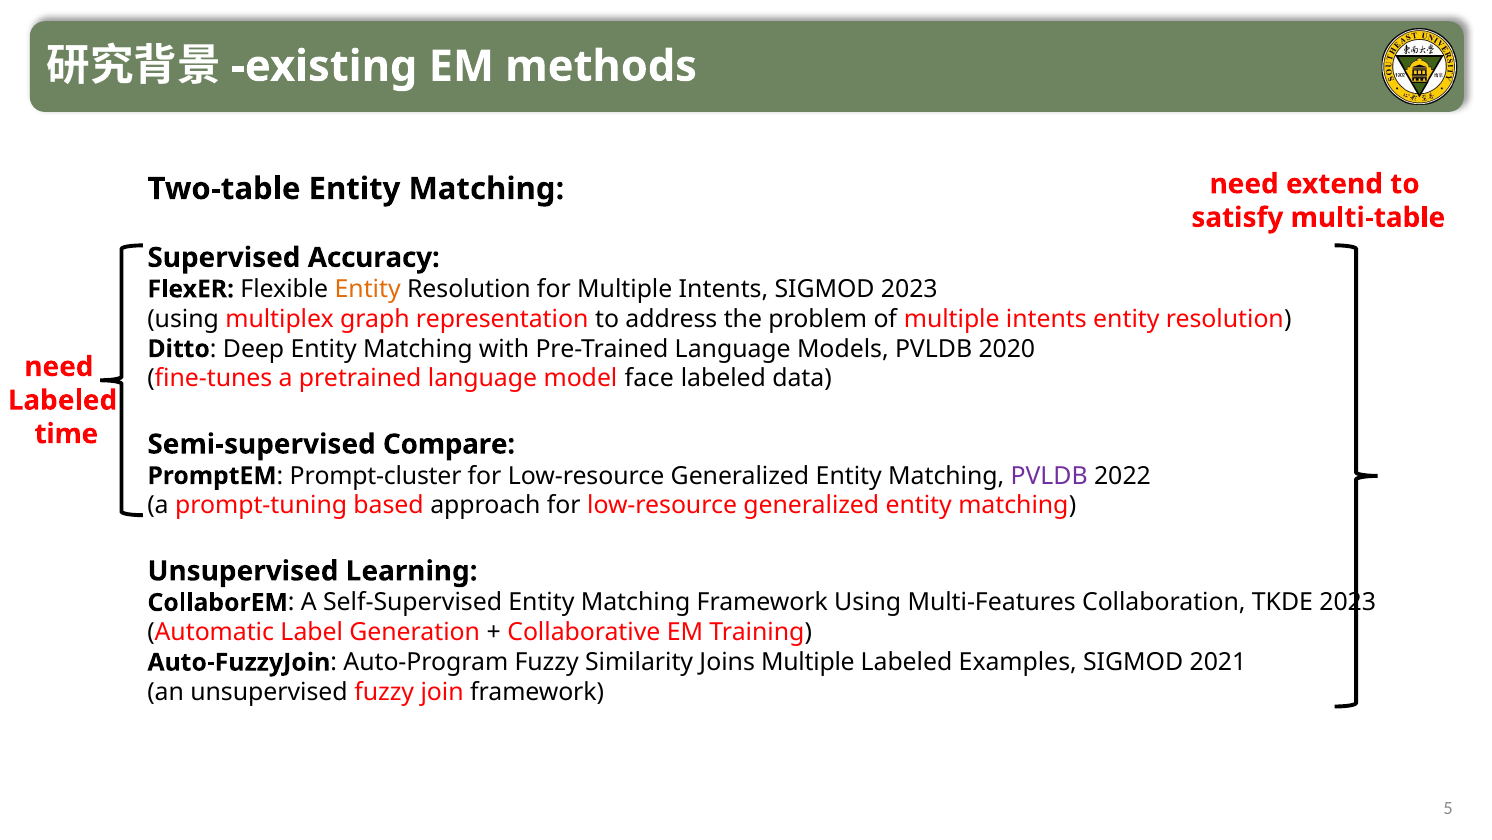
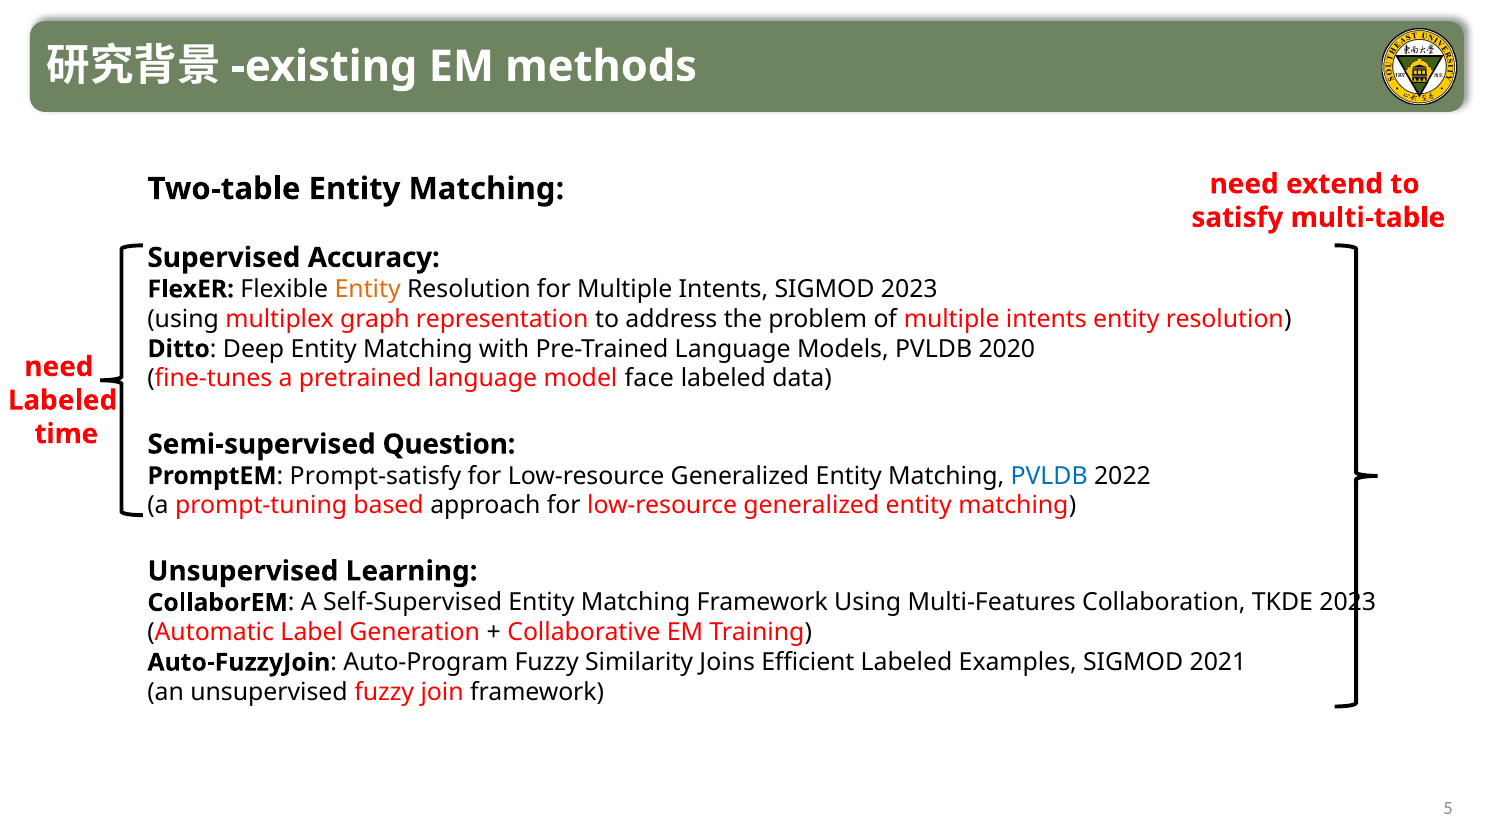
Compare: Compare -> Question
Prompt-cluster: Prompt-cluster -> Prompt-satisfy
PVLDB at (1049, 475) colour: purple -> blue
Joins Multiple: Multiple -> Efficient
